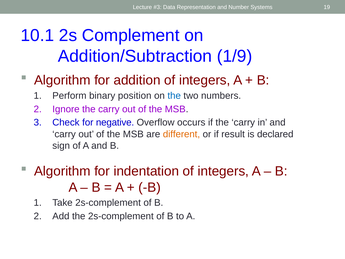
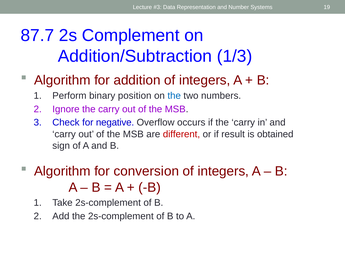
10.1: 10.1 -> 87.7
1/9: 1/9 -> 1/3
different colour: orange -> red
declared: declared -> obtained
indentation: indentation -> conversion
